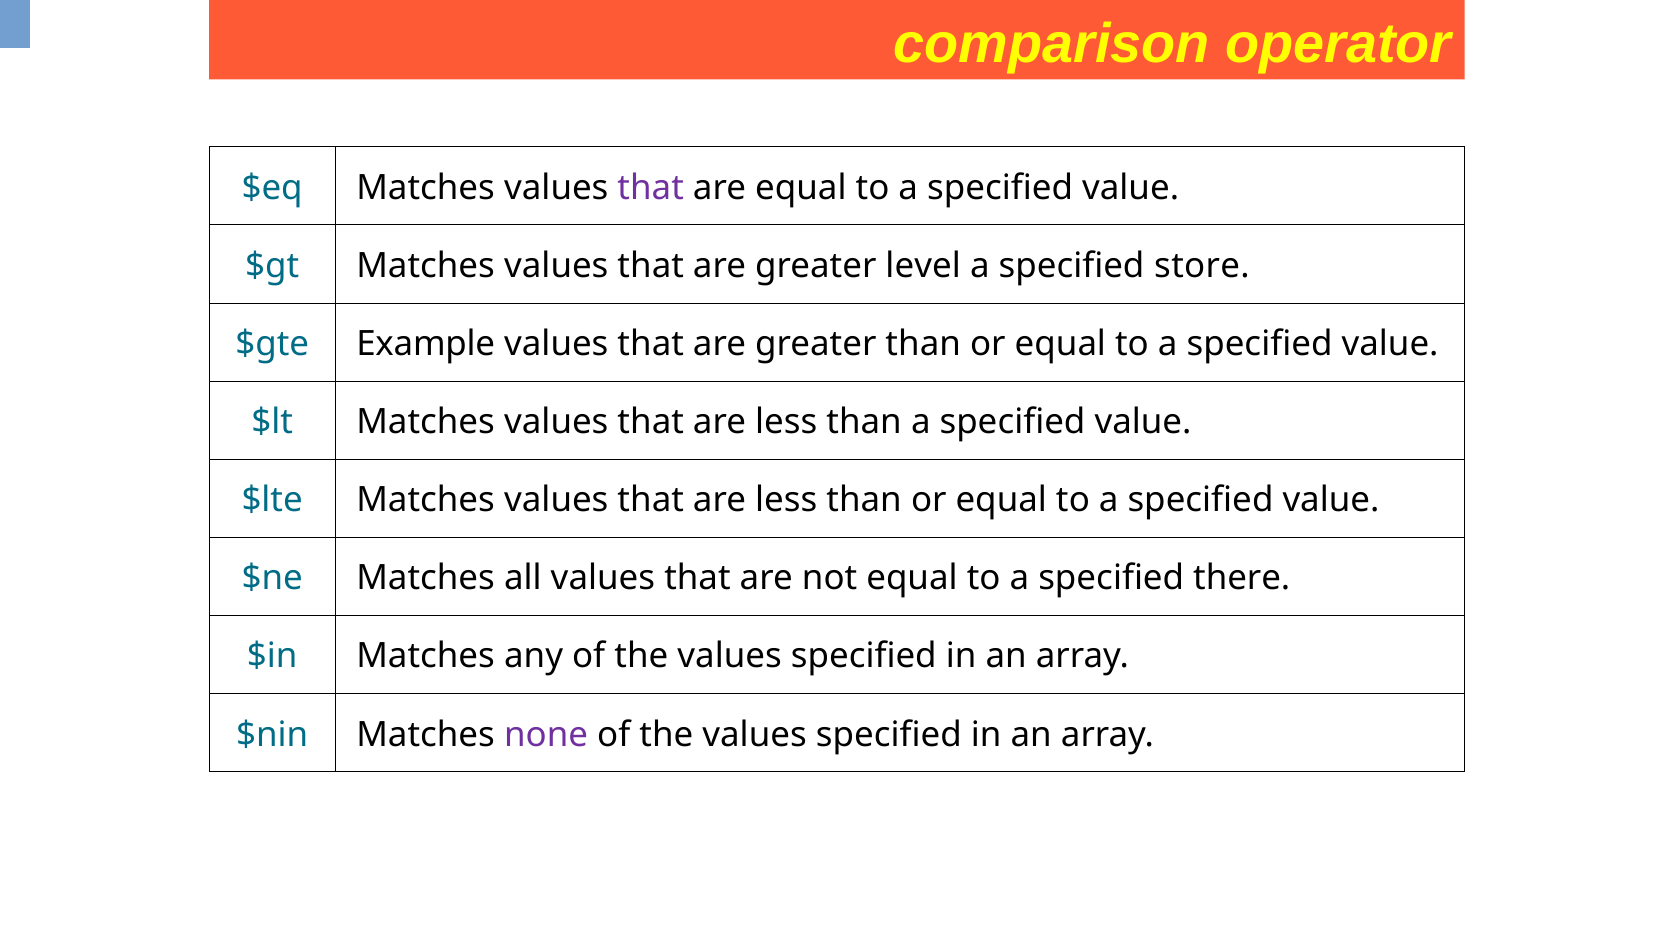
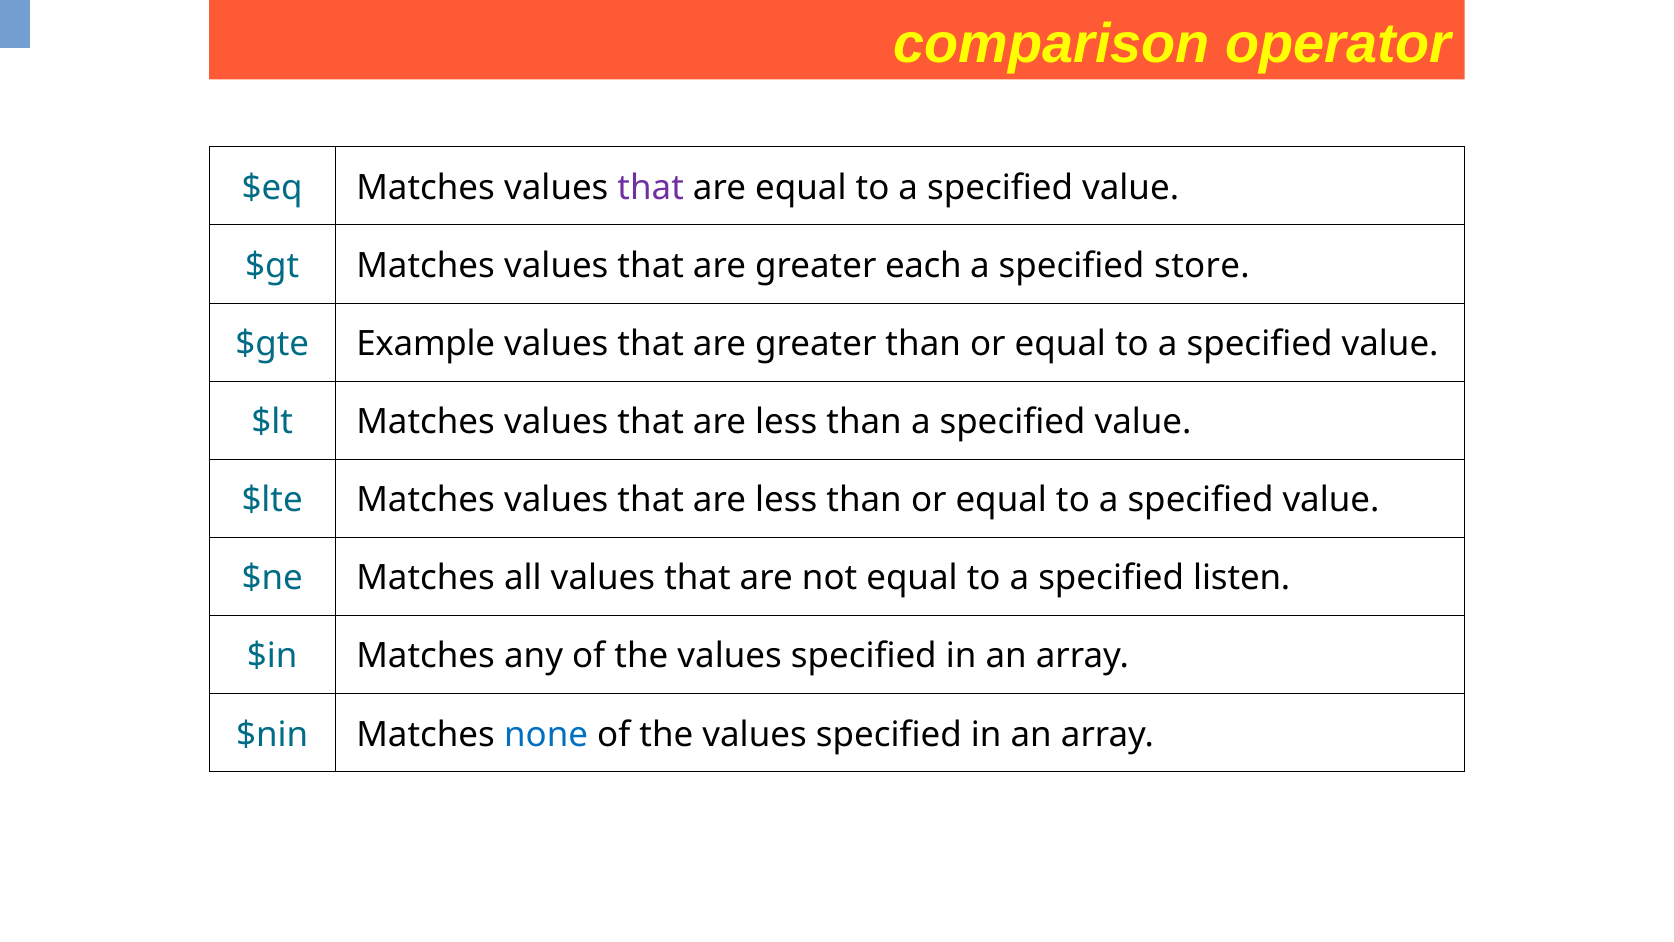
level: level -> each
there: there -> listen
none colour: purple -> blue
